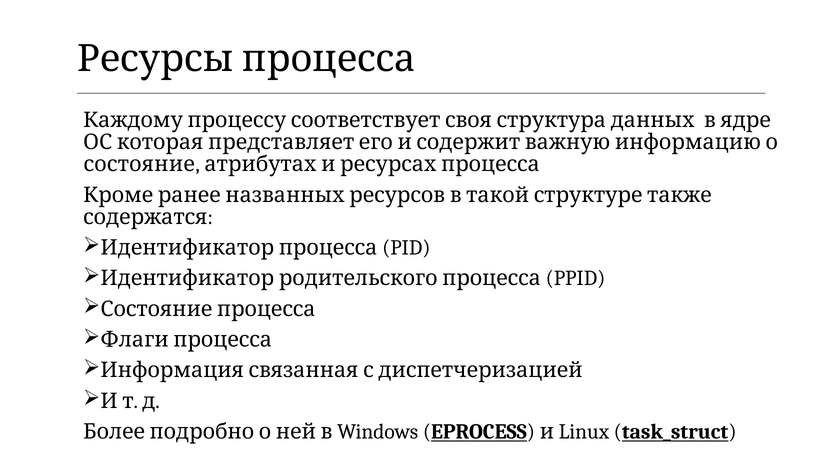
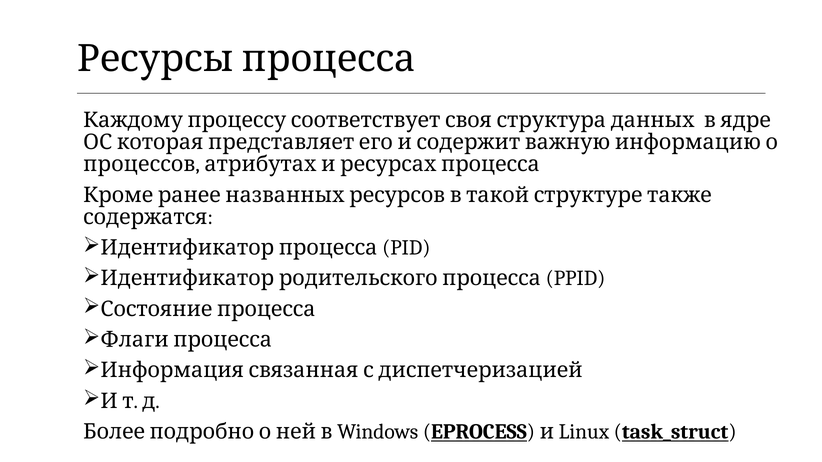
состояние: состояние -> процессов
